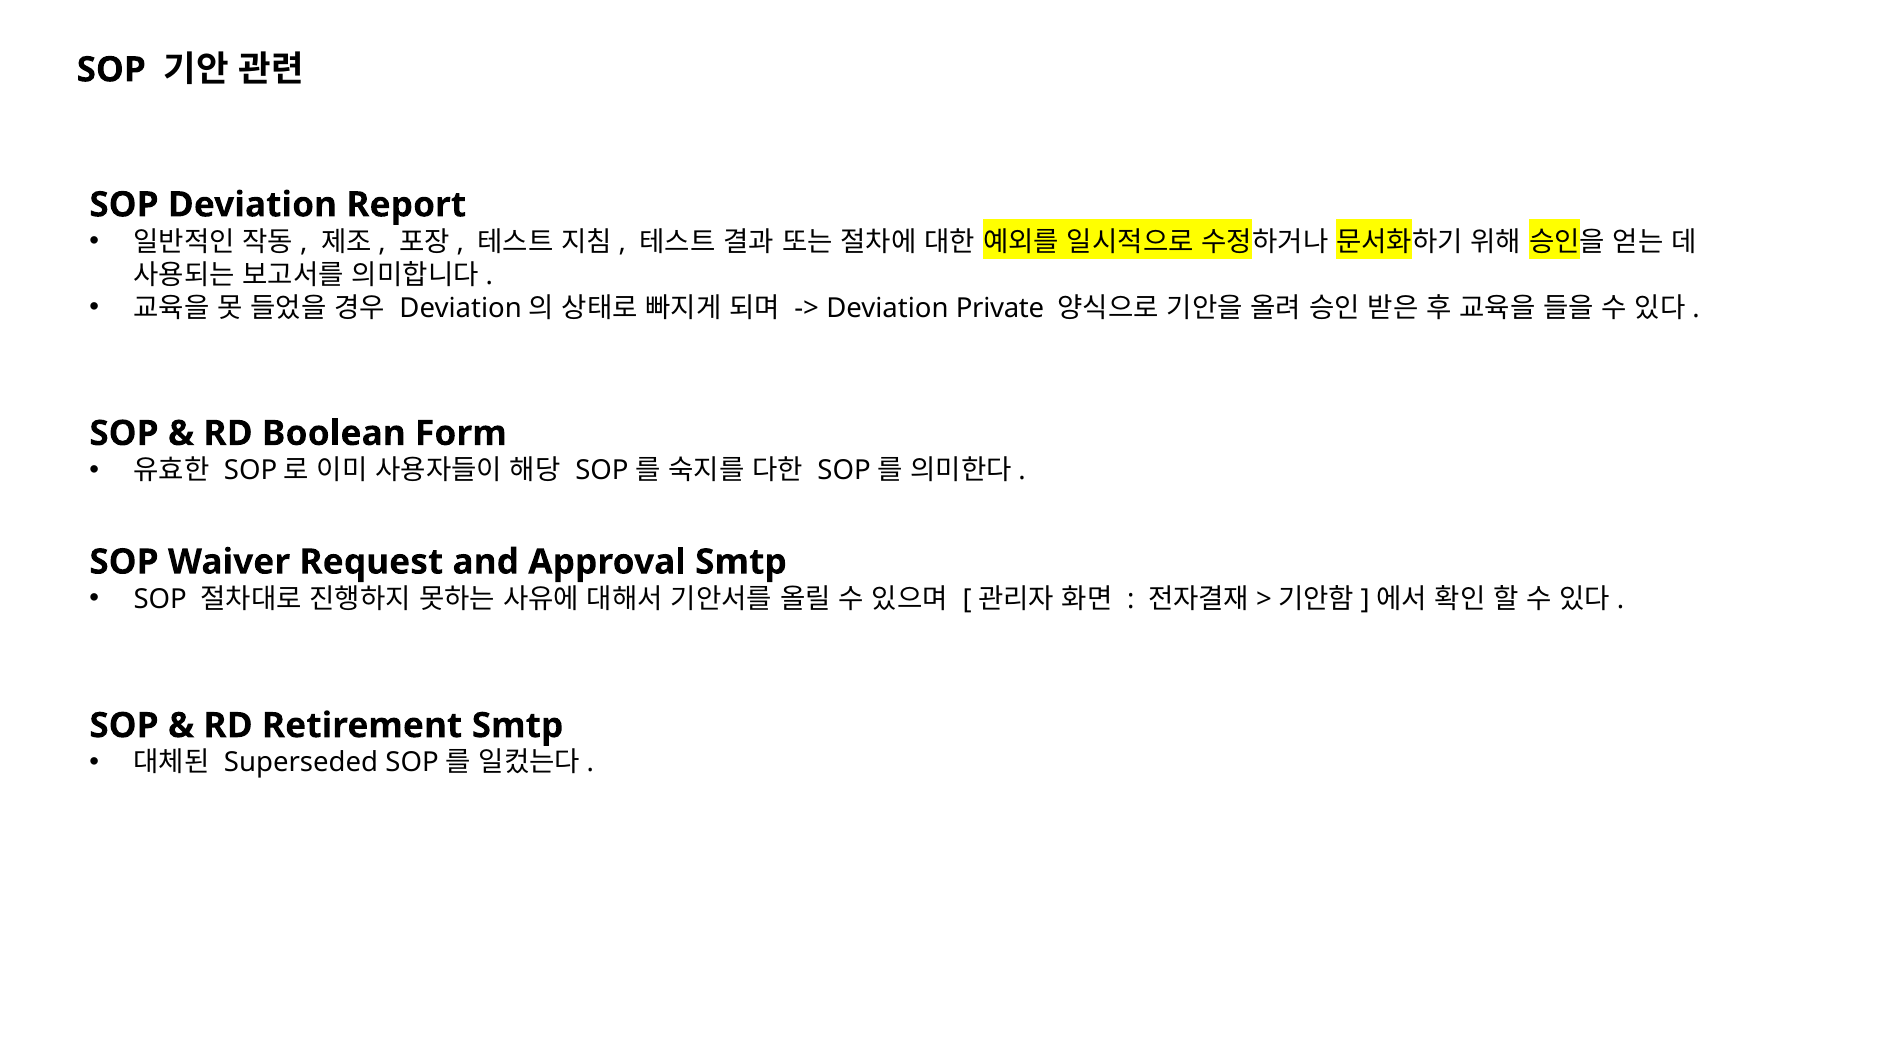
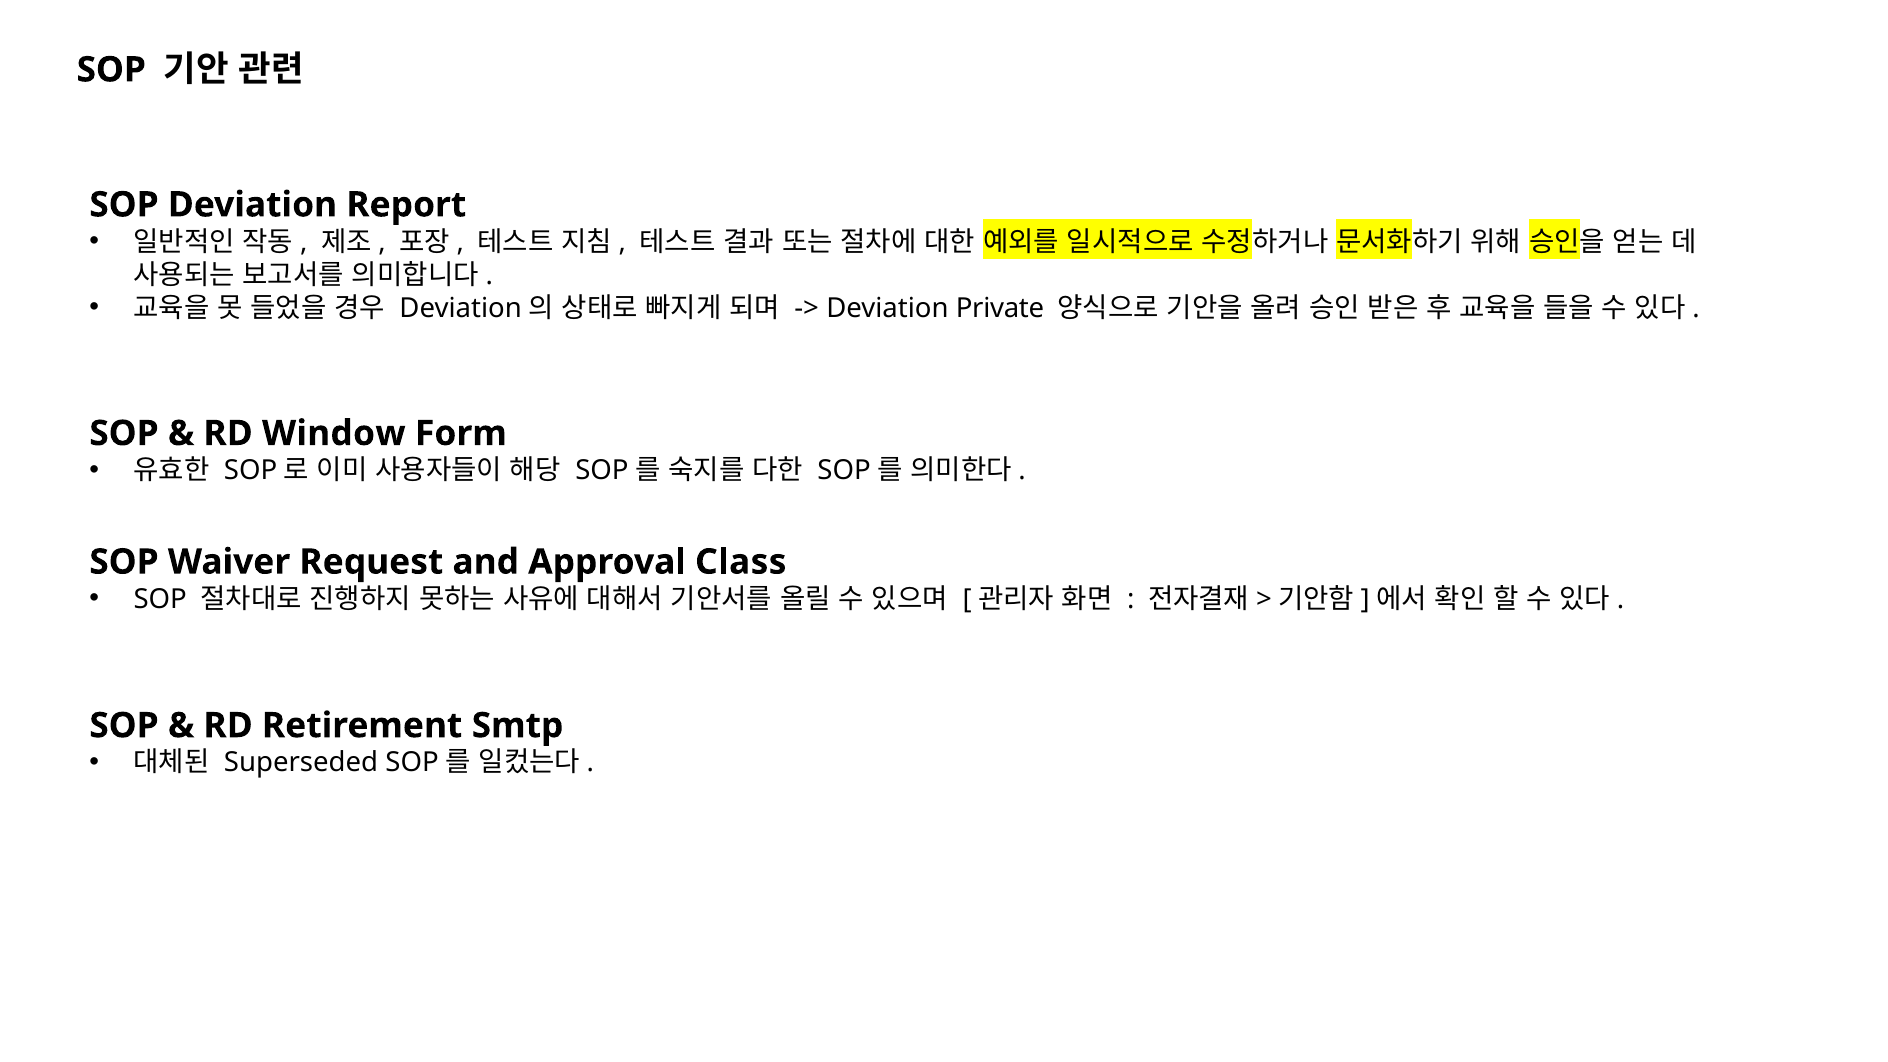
Boolean: Boolean -> Window
Approval Smtp: Smtp -> Class
